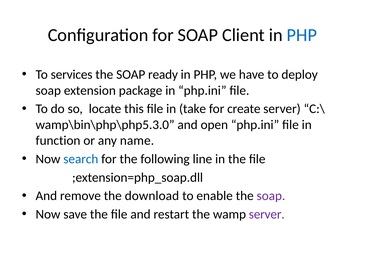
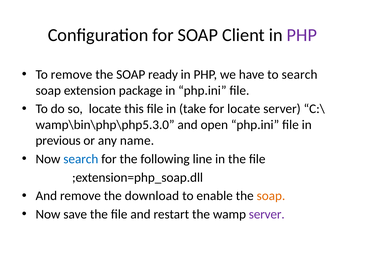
PHP at (302, 35) colour: blue -> purple
To services: services -> remove
to deploy: deploy -> search
for create: create -> locate
function: function -> previous
soap at (271, 196) colour: purple -> orange
